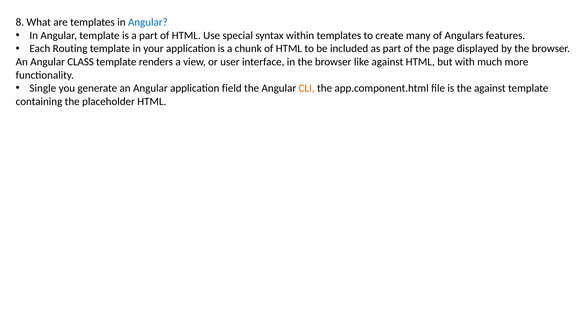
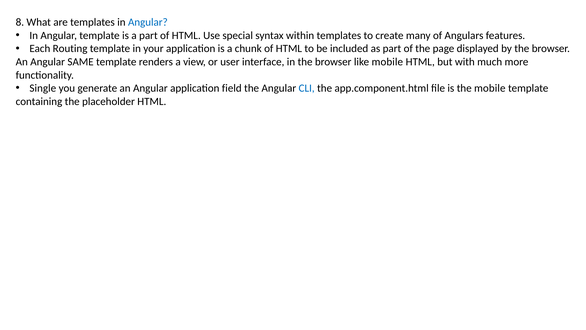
CLASS: CLASS -> SAME
like against: against -> mobile
CLI colour: orange -> blue
the against: against -> mobile
